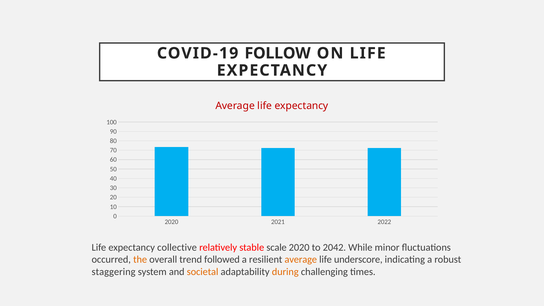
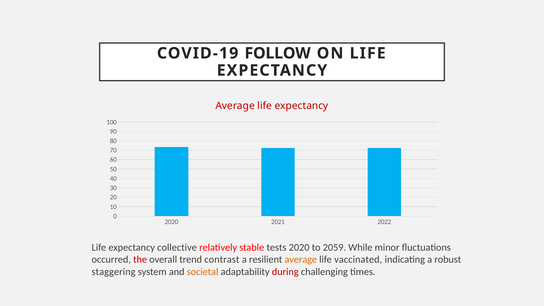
scale: scale -> tests
2042: 2042 -> 2059
the colour: orange -> red
followed: followed -> contrast
underscore: underscore -> vaccinated
during colour: orange -> red
